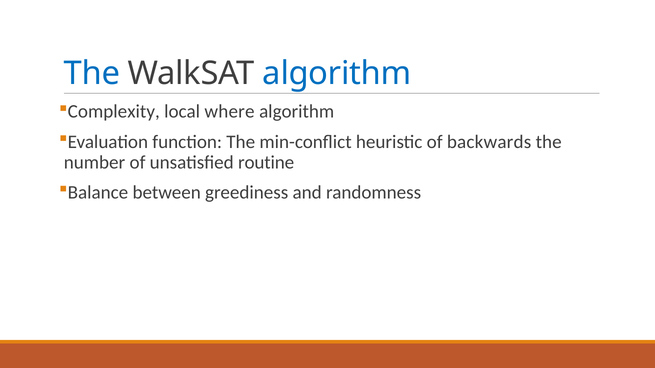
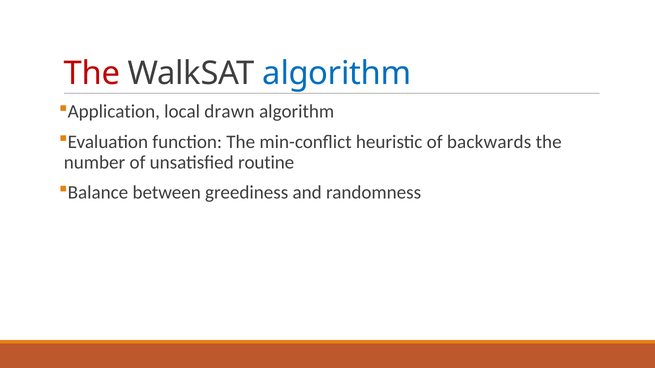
The at (92, 73) colour: blue -> red
Complexity: Complexity -> Application
where: where -> drawn
